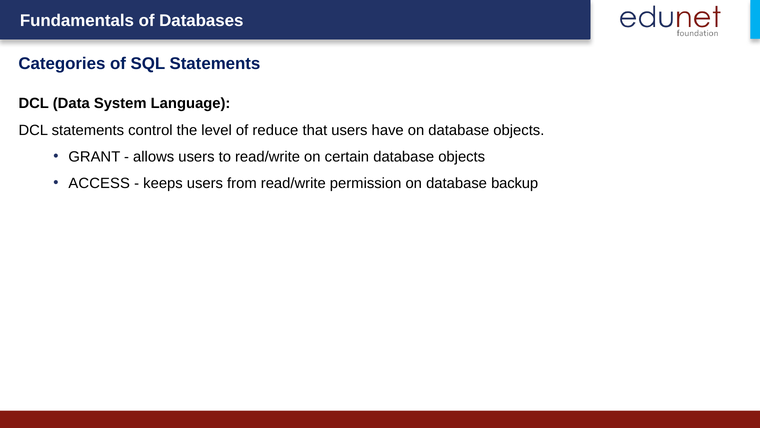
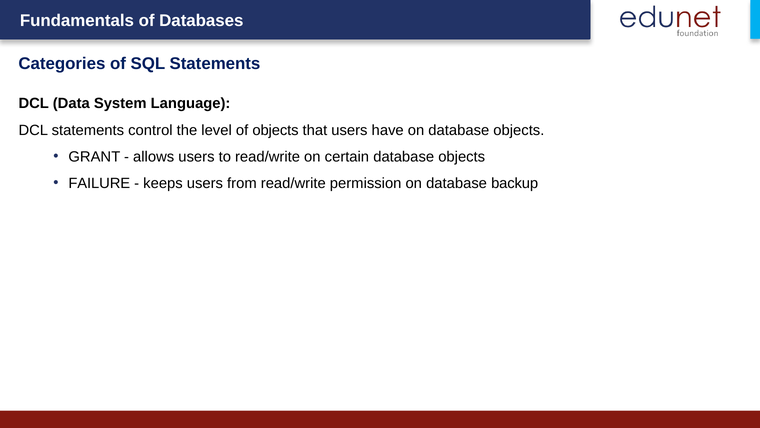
of reduce: reduce -> objects
ACCESS: ACCESS -> FAILURE
